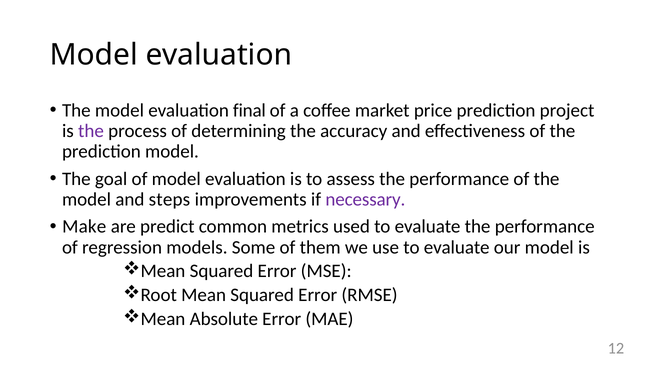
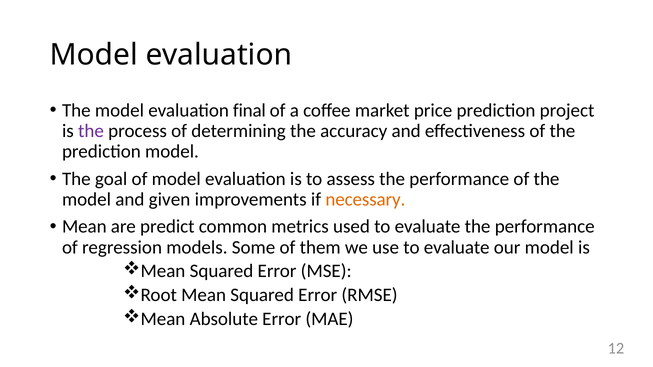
steps: steps -> given
necessary colour: purple -> orange
Make at (84, 227): Make -> Mean
